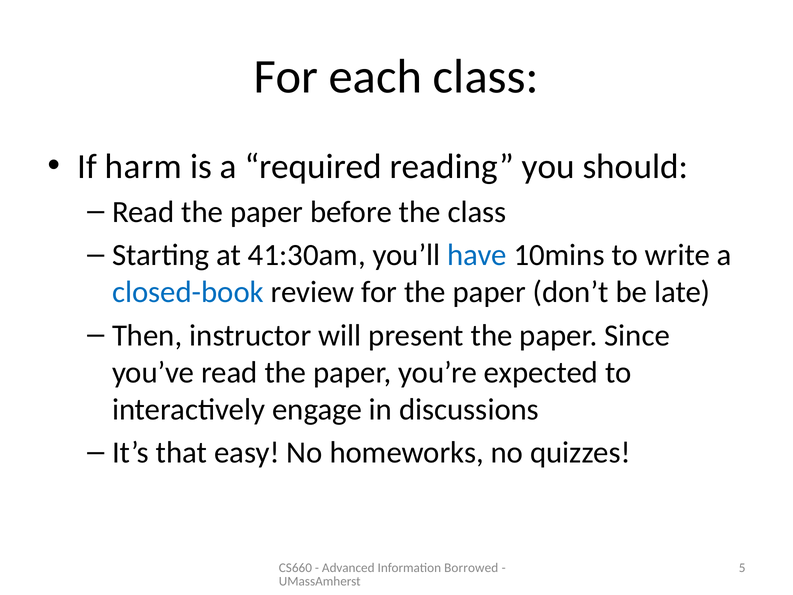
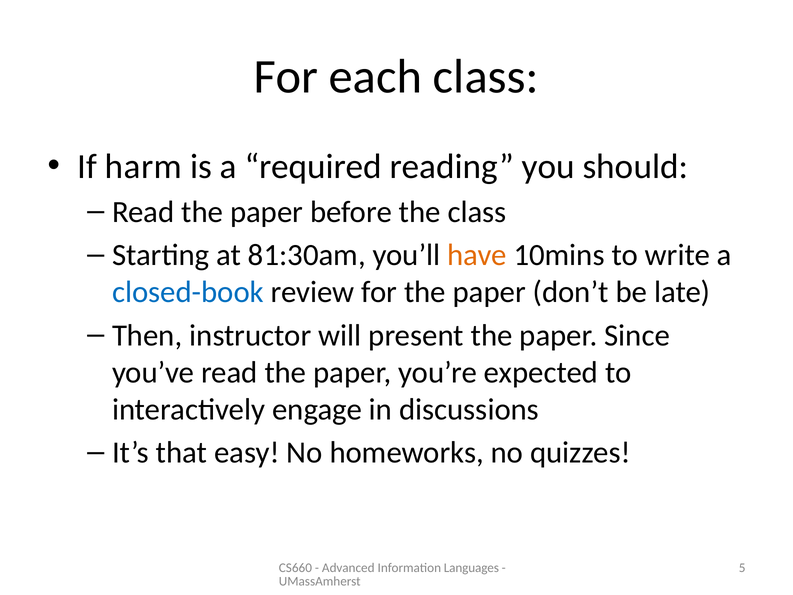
41:30am: 41:30am -> 81:30am
have colour: blue -> orange
Borrowed: Borrowed -> Languages
